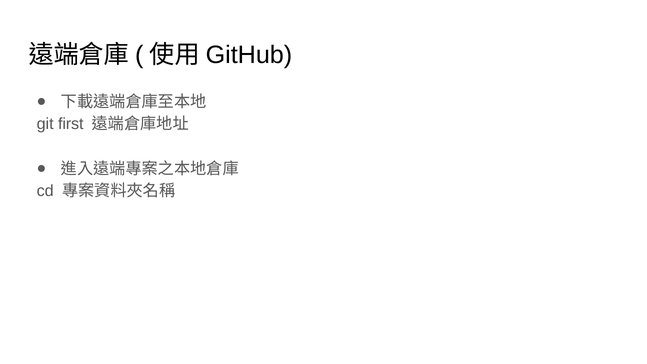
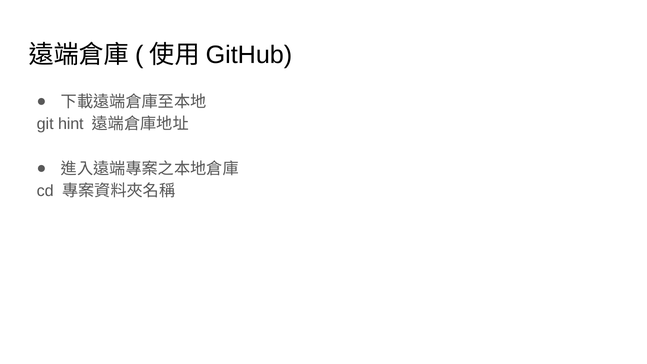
first: first -> hint
